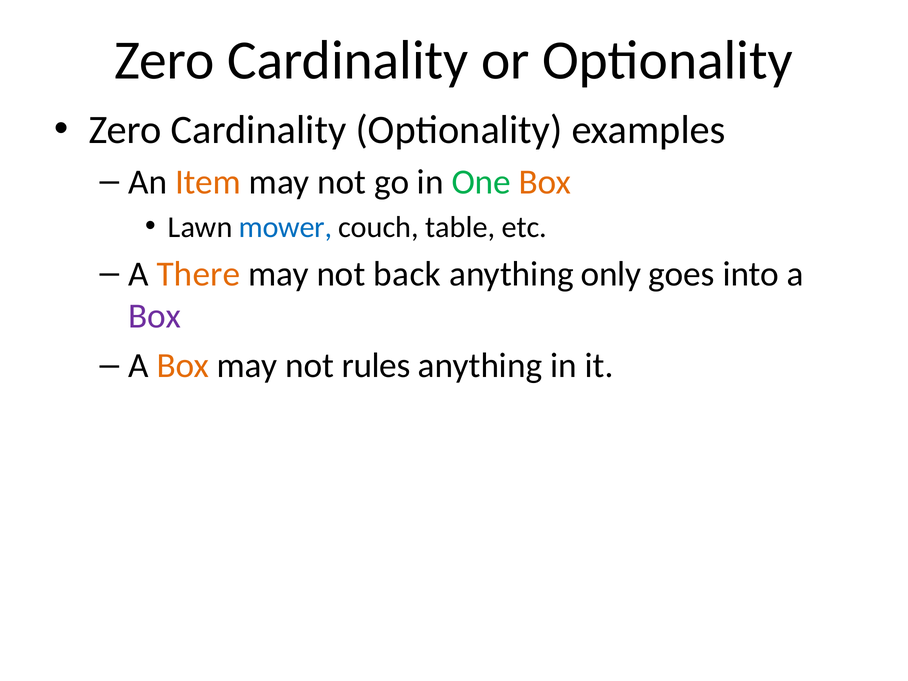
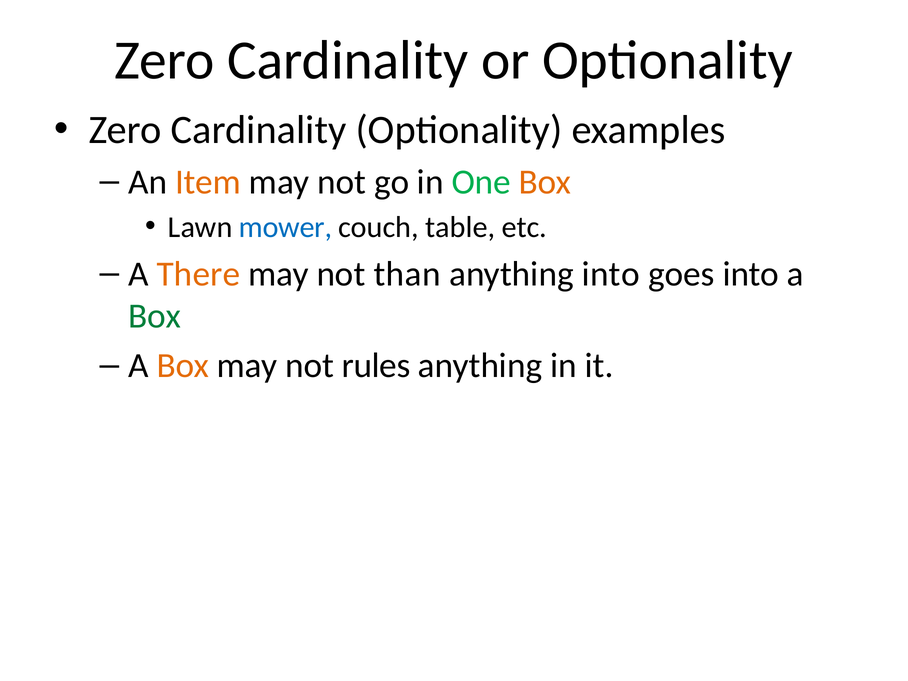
back: back -> than
anything only: only -> into
Box at (155, 316) colour: purple -> green
